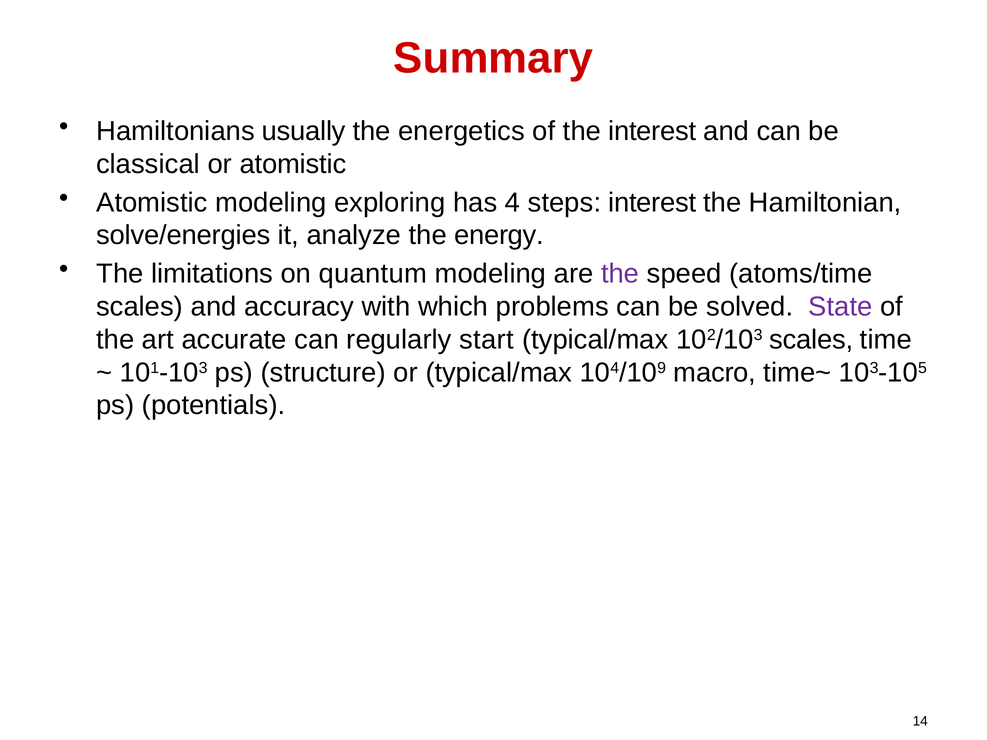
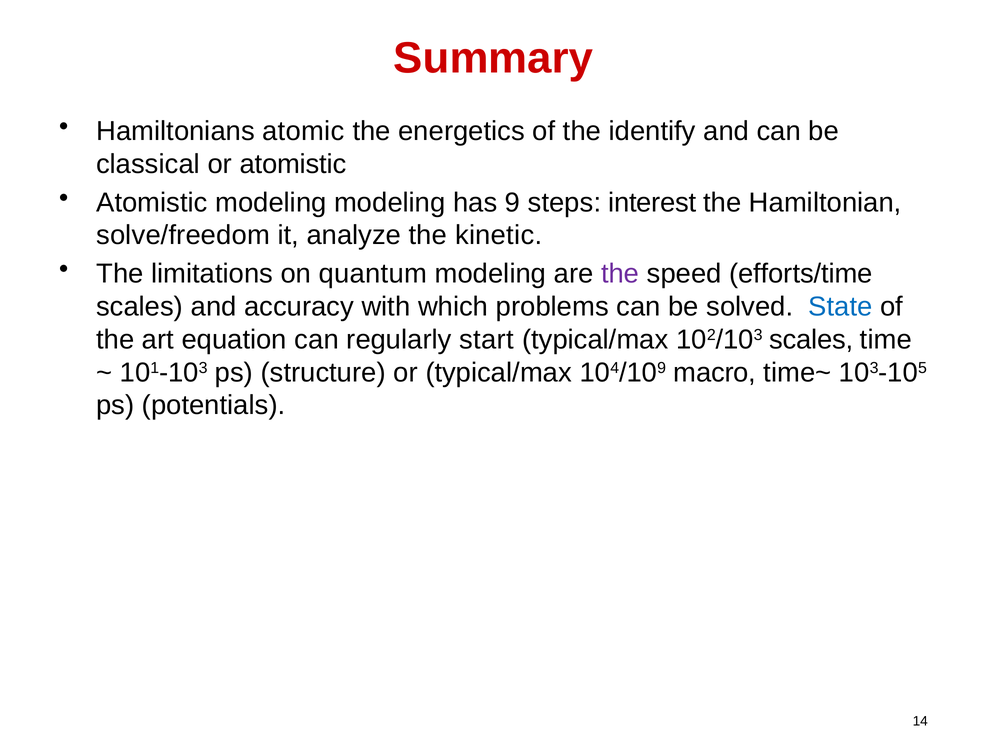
usually: usually -> atomic
the interest: interest -> identify
modeling exploring: exploring -> modeling
4: 4 -> 9
solve/energies: solve/energies -> solve/freedom
energy: energy -> kinetic
atoms/time: atoms/time -> efforts/time
State colour: purple -> blue
accurate: accurate -> equation
